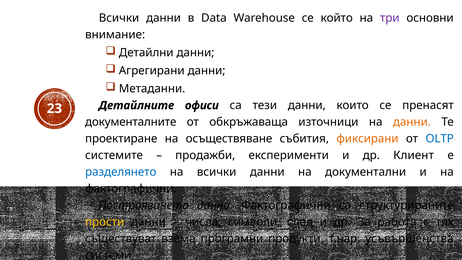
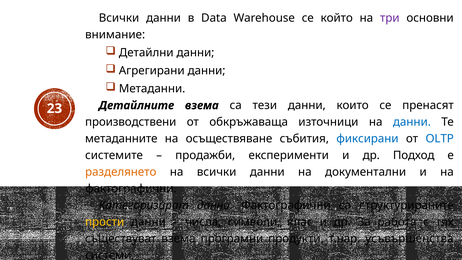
Детайлните офиси: офиси -> взема
документалните: документалните -> производствени
данни at (412, 122) colour: orange -> blue
проектиране: проектиране -> метаданните
фиксирани colour: orange -> blue
Клиент: Клиент -> Подход
разделянето colour: blue -> orange
Построяването: Построяването -> Категоризират
след: след -> клас
